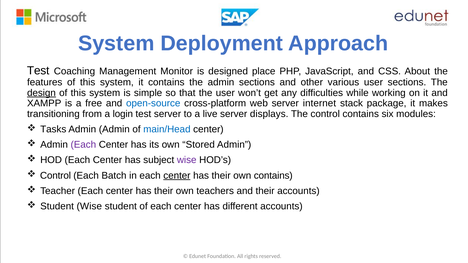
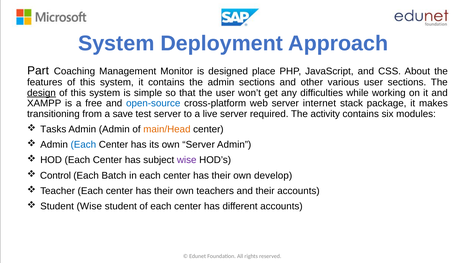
Test at (38, 71): Test -> Part
login: login -> save
displays: displays -> required
The control: control -> activity
main/Head colour: blue -> orange
Each at (83, 145) colour: purple -> blue
own Stored: Stored -> Server
center at (177, 176) underline: present -> none
own contains: contains -> develop
